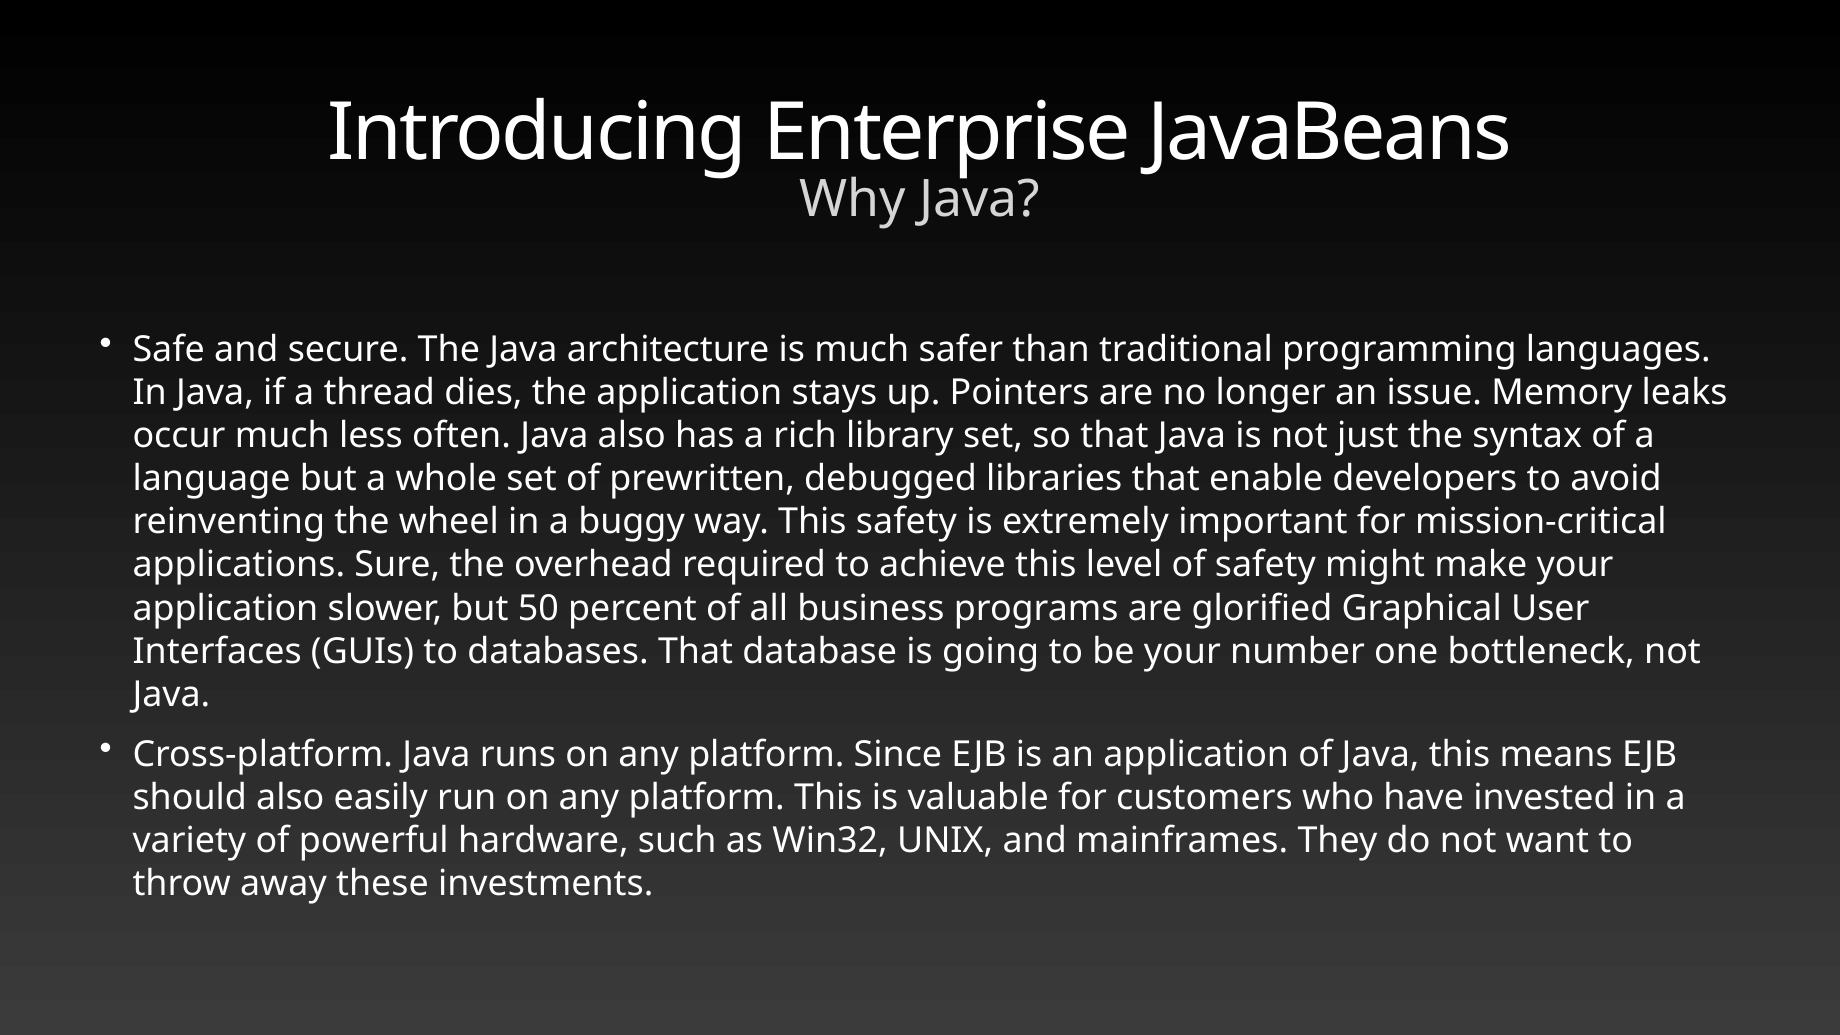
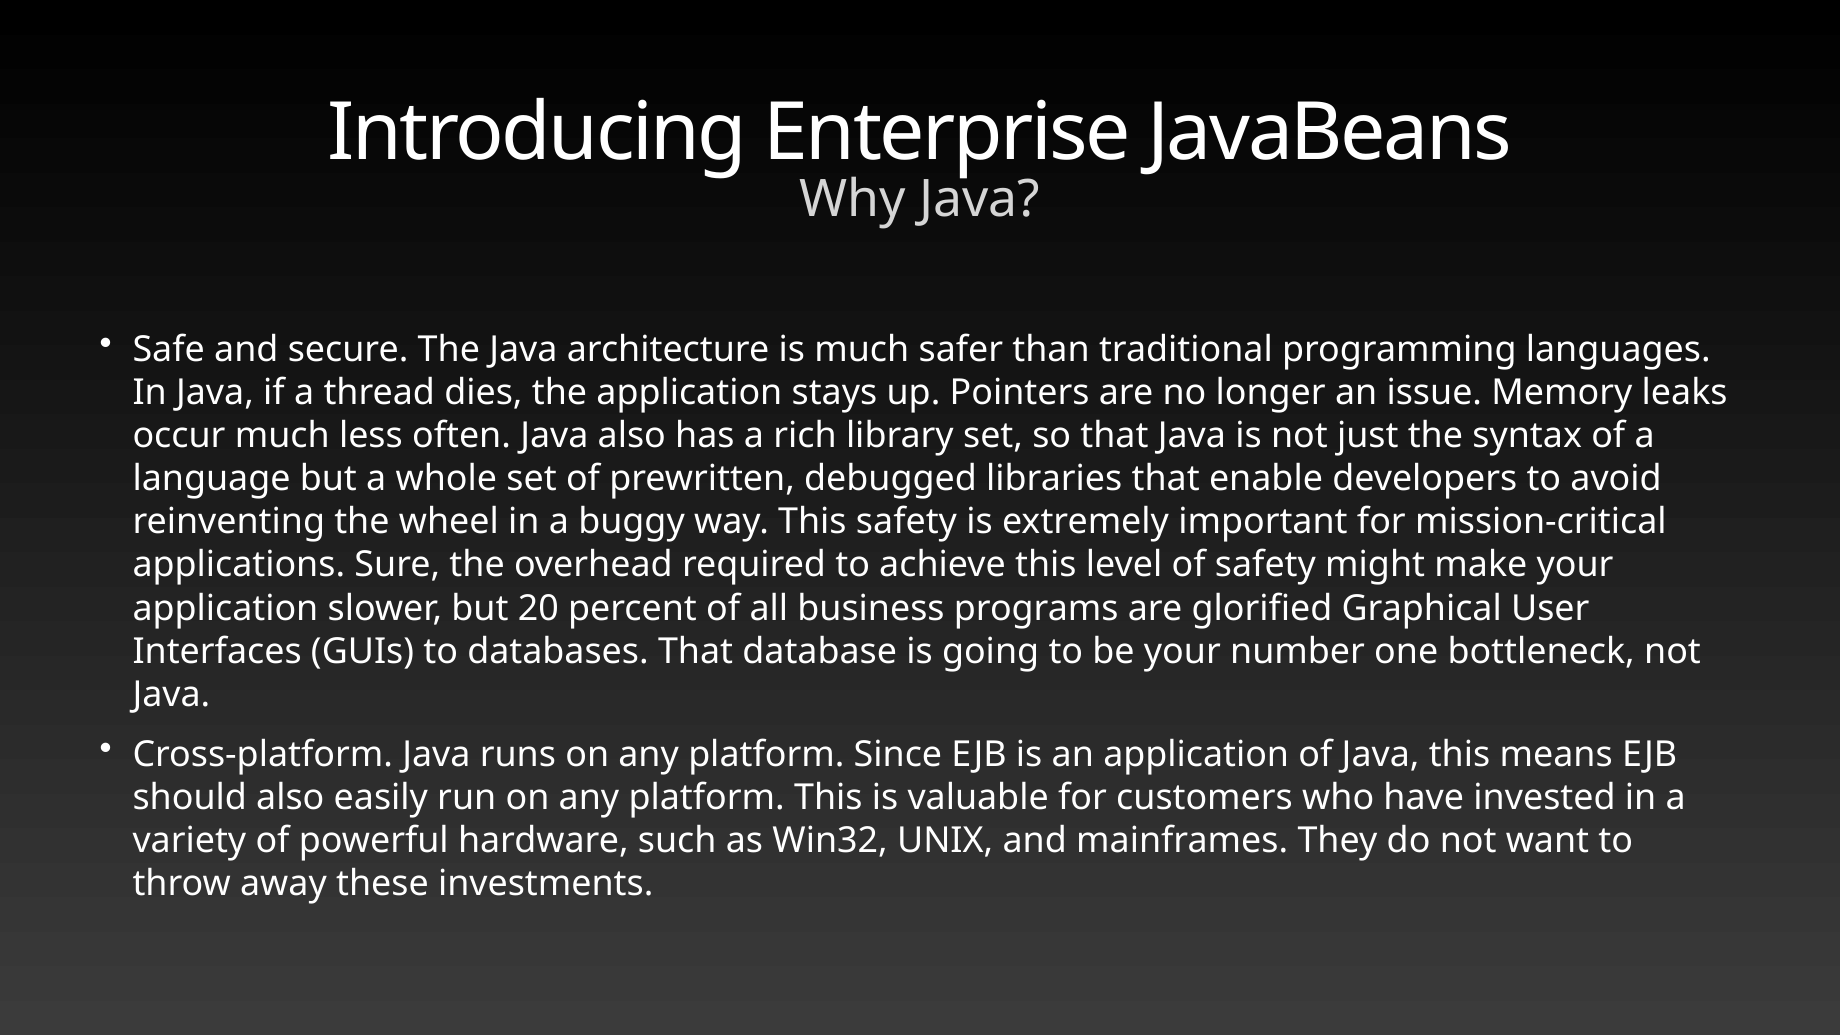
50: 50 -> 20
